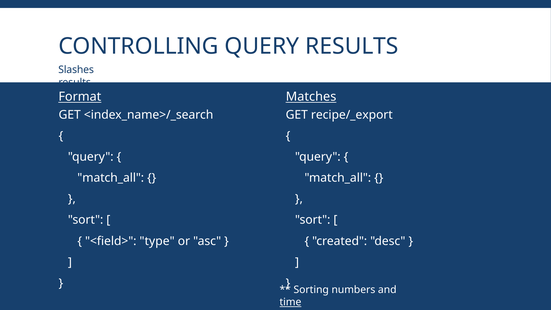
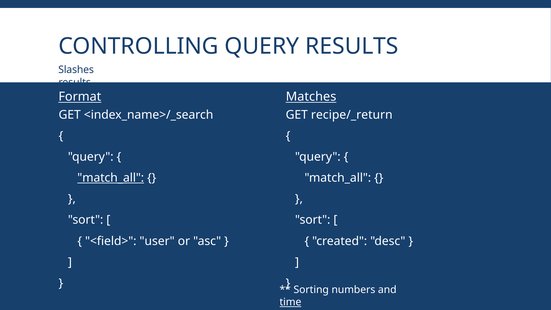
recipe/_export: recipe/_export -> recipe/_return
match_all at (111, 178) underline: none -> present
type: type -> user
